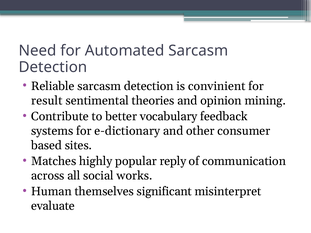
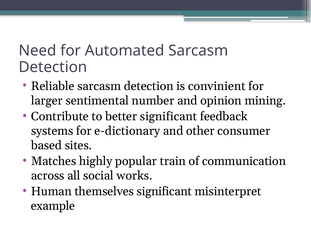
result: result -> larger
theories: theories -> number
better vocabulary: vocabulary -> significant
reply: reply -> train
evaluate: evaluate -> example
